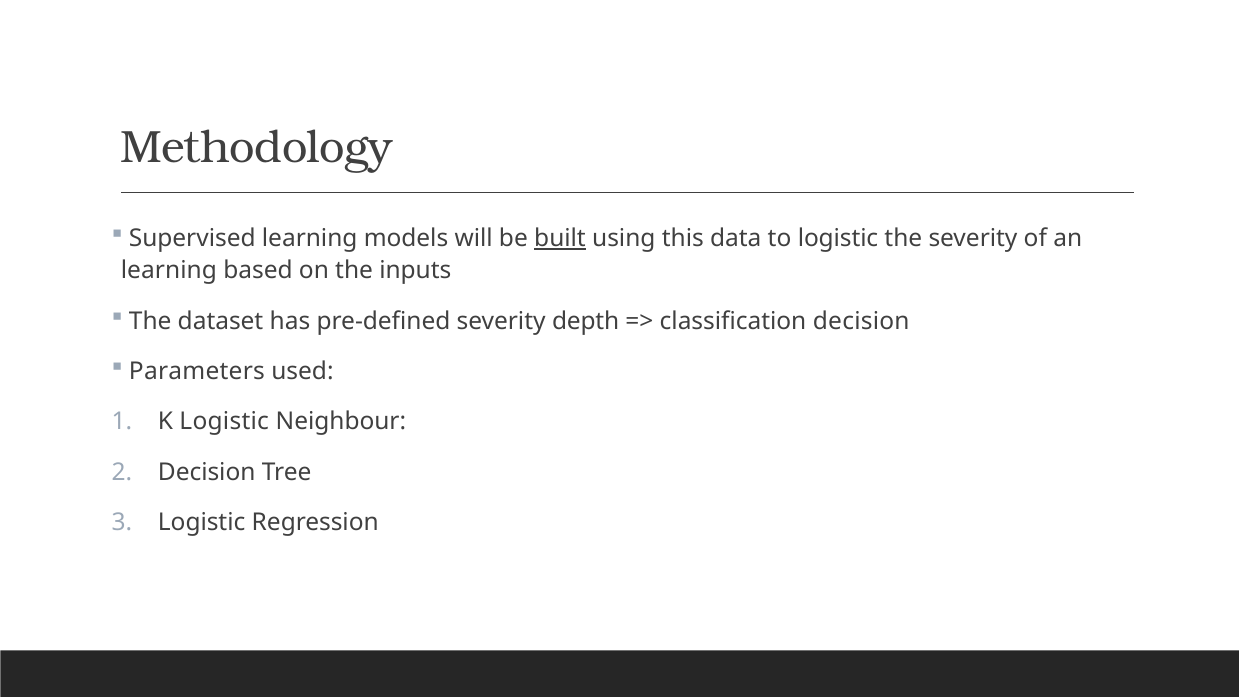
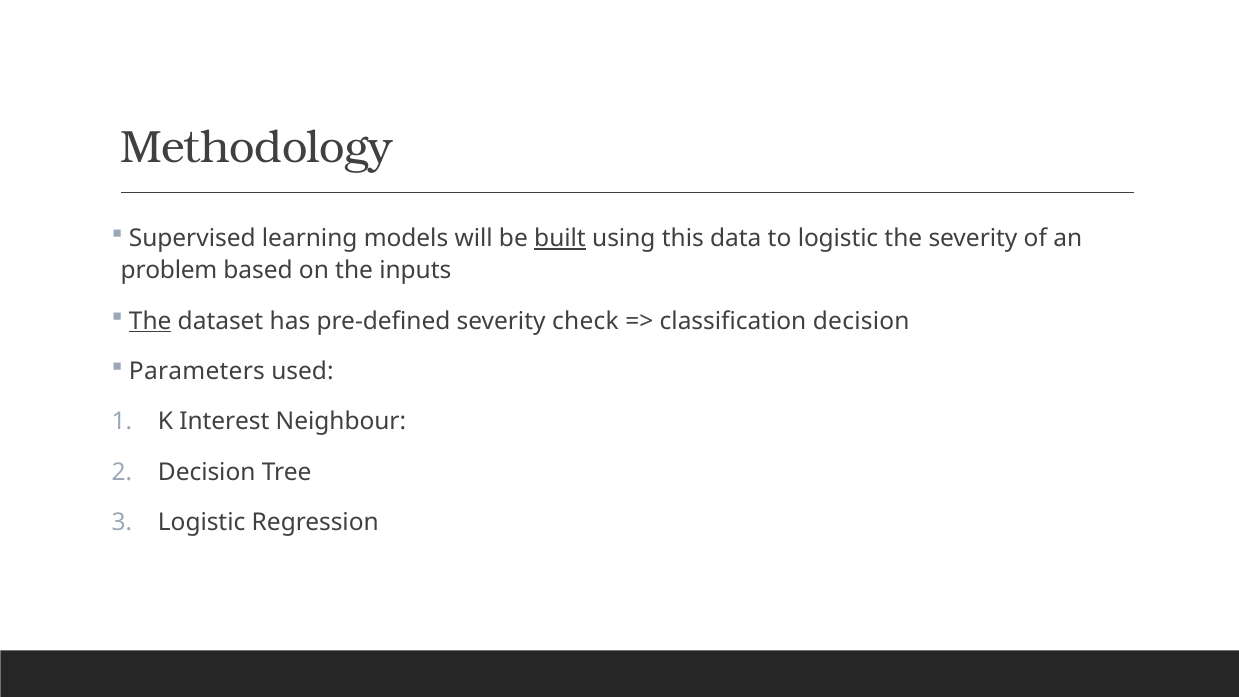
learning at (169, 271): learning -> problem
The at (150, 321) underline: none -> present
depth: depth -> check
K Logistic: Logistic -> Interest
